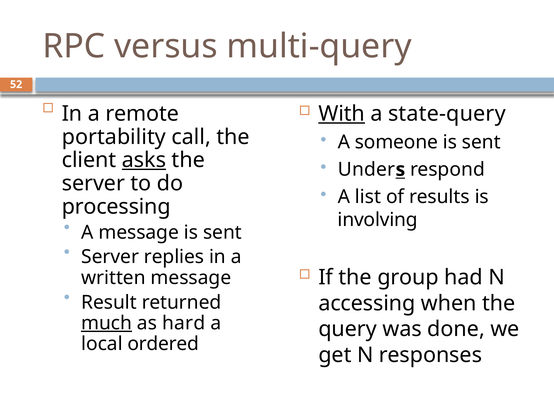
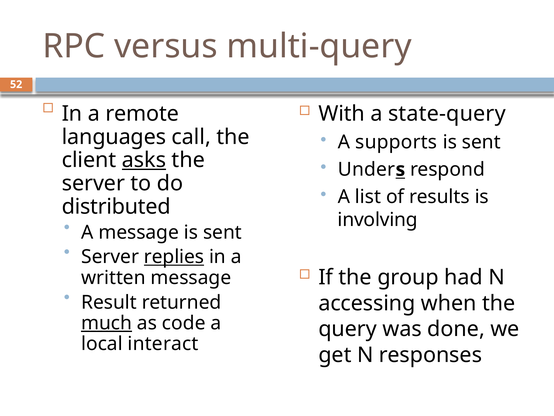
With underline: present -> none
portability: portability -> languages
someone: someone -> supports
processing: processing -> distributed
replies underline: none -> present
hard: hard -> code
ordered: ordered -> interact
